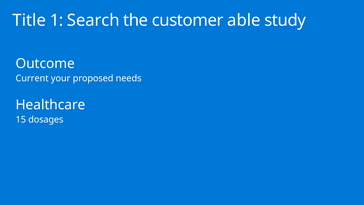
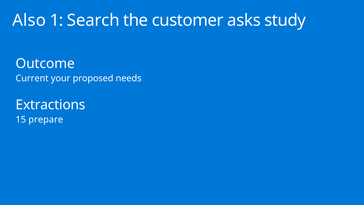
Title: Title -> Also
able: able -> asks
Healthcare: Healthcare -> Extractions
dosages: dosages -> prepare
